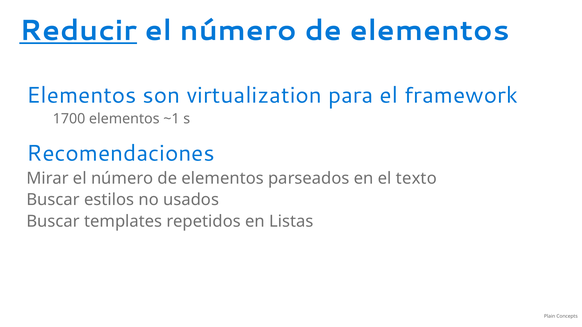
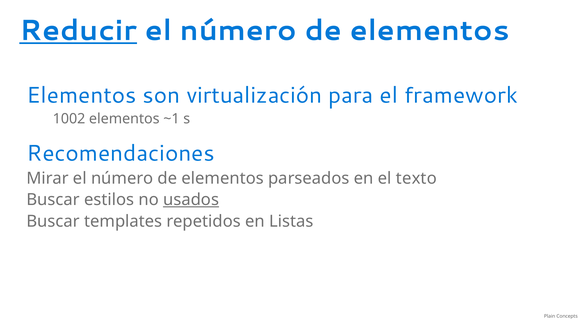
virtualization: virtualization -> virtualización
1700: 1700 -> 1002
usados underline: none -> present
